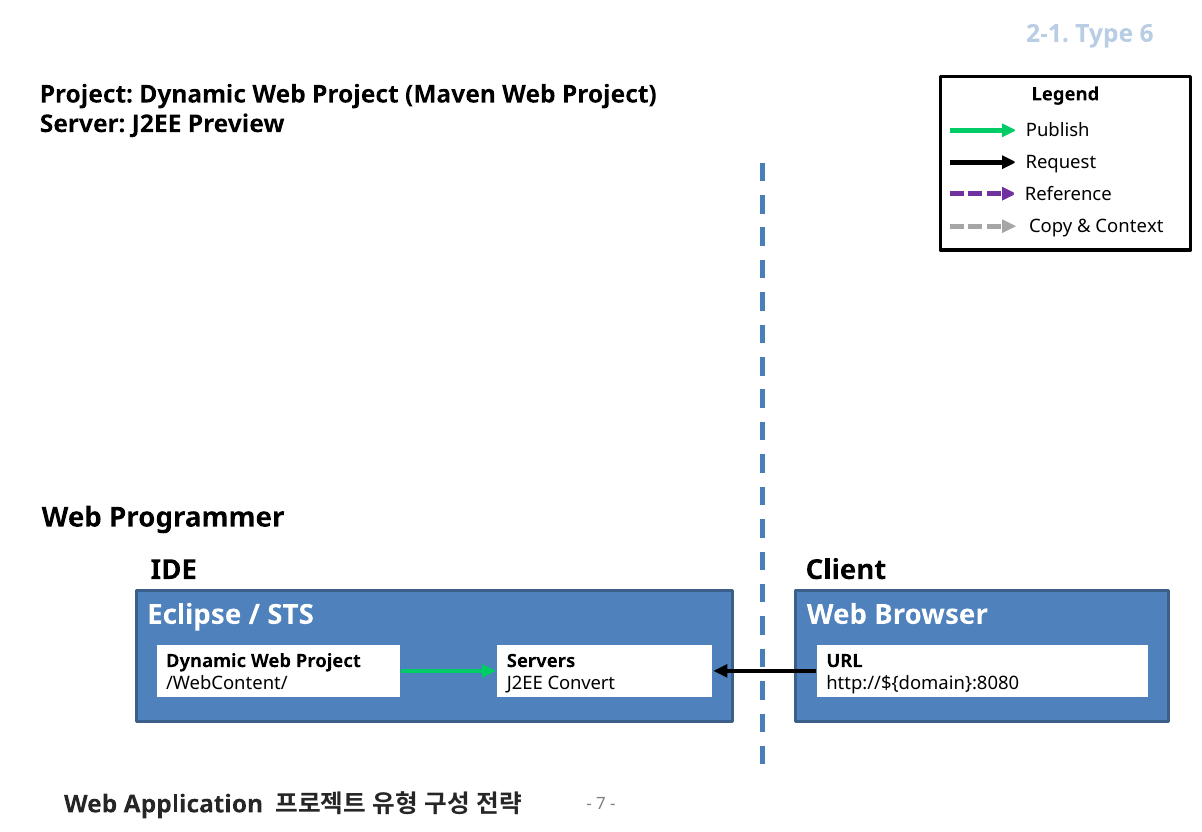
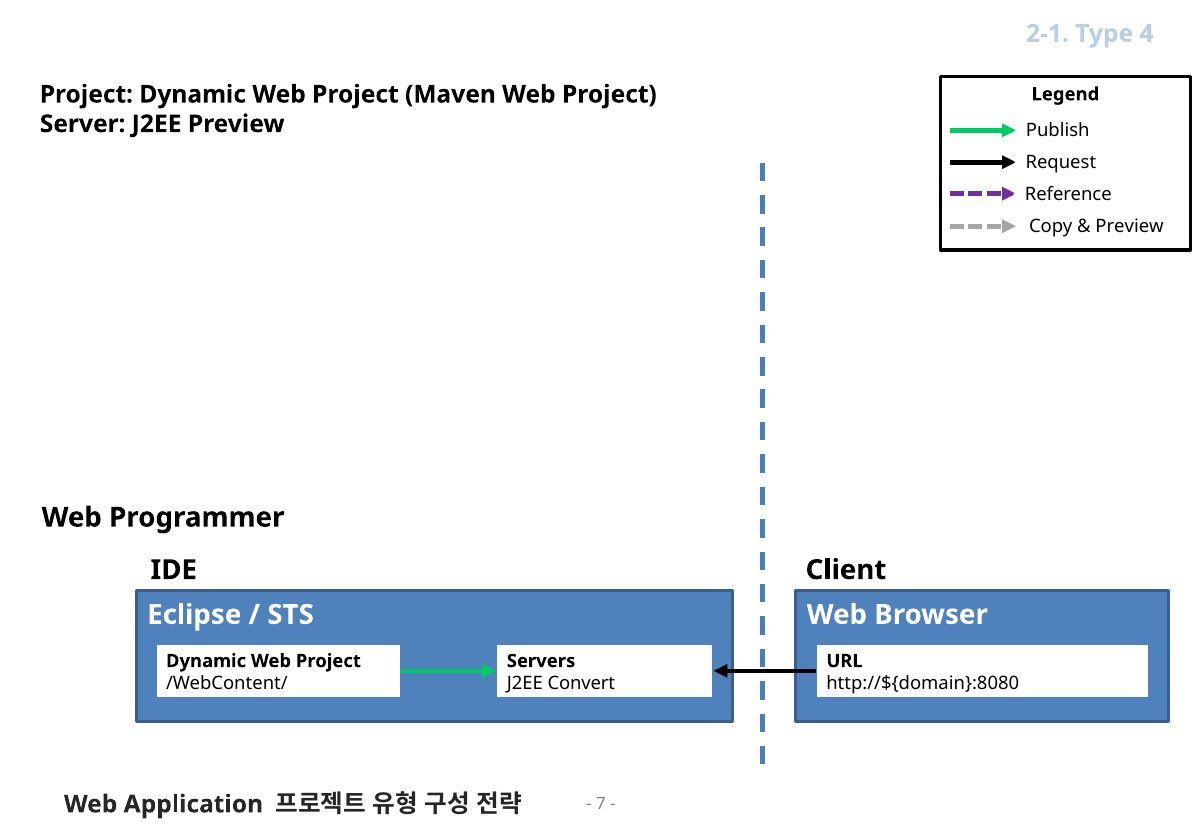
6: 6 -> 4
Context at (1130, 227): Context -> Preview
